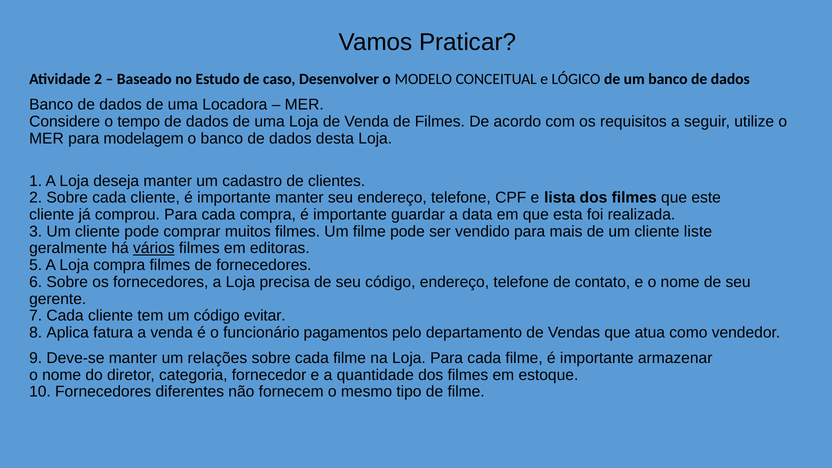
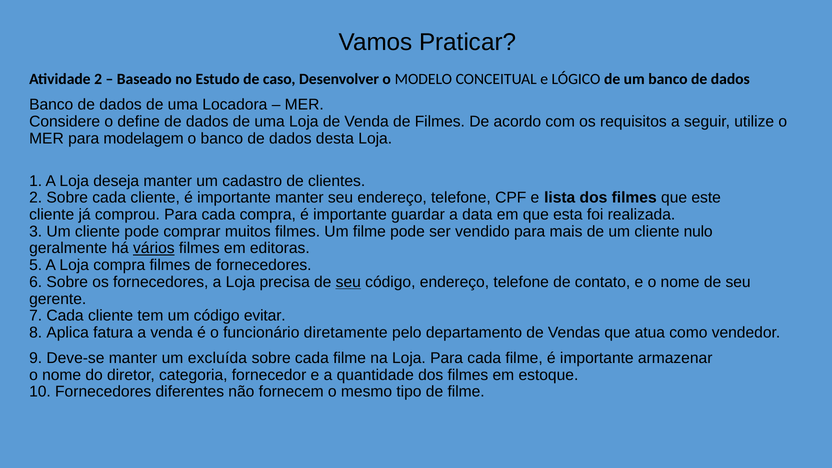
tempo: tempo -> define
liste: liste -> nulo
seu at (348, 282) underline: none -> present
pagamentos: pagamentos -> diretamente
relações: relações -> excluída
